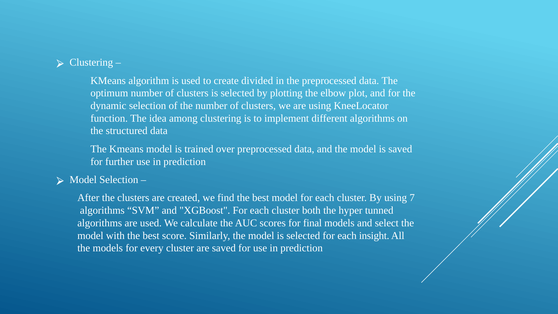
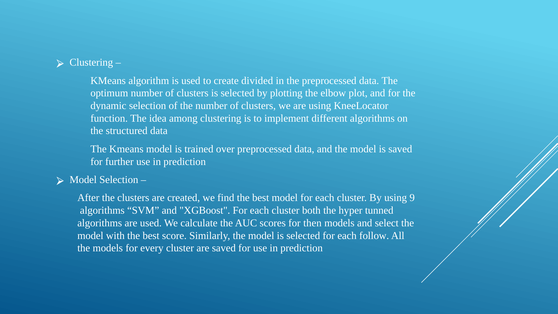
7: 7 -> 9
final: final -> then
insight: insight -> follow
